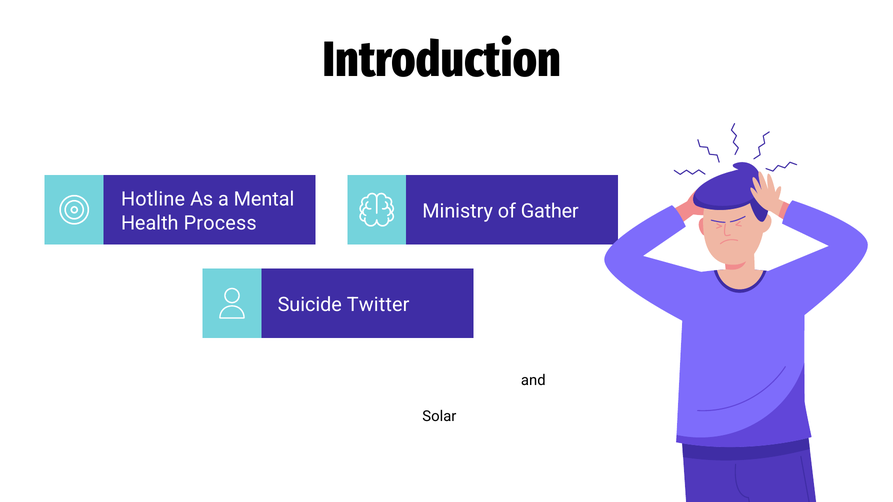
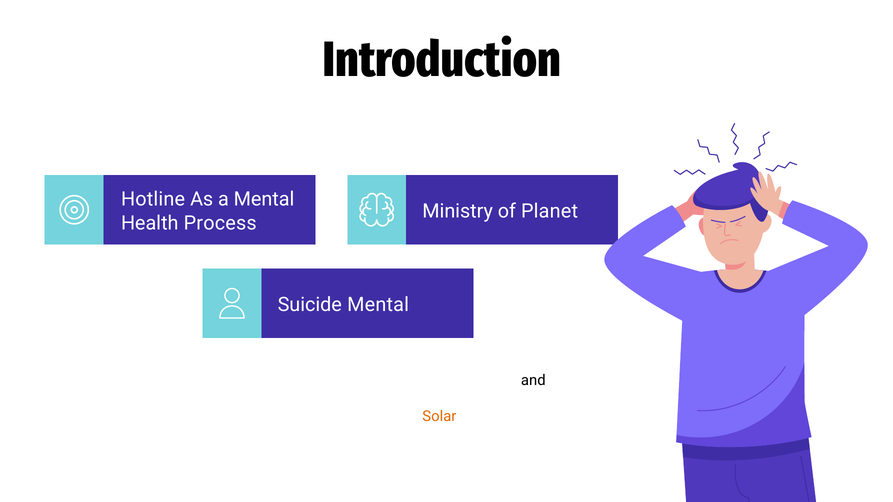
of Gather: Gather -> Planet
Suicide Twitter: Twitter -> Mental
Solar colour: black -> orange
